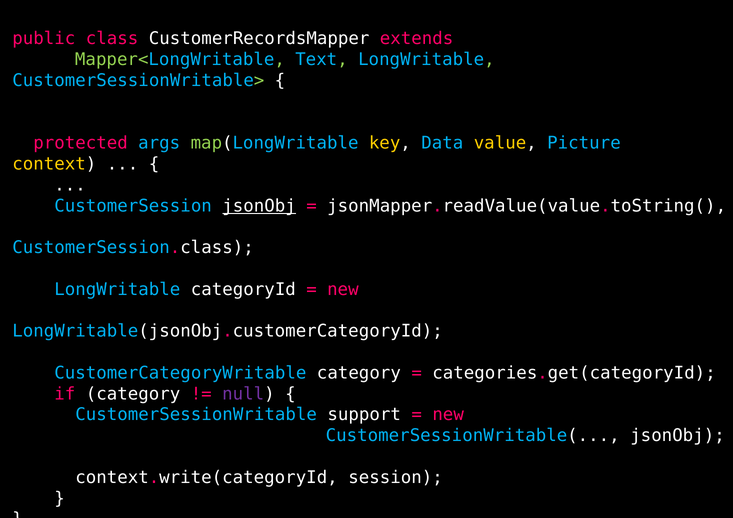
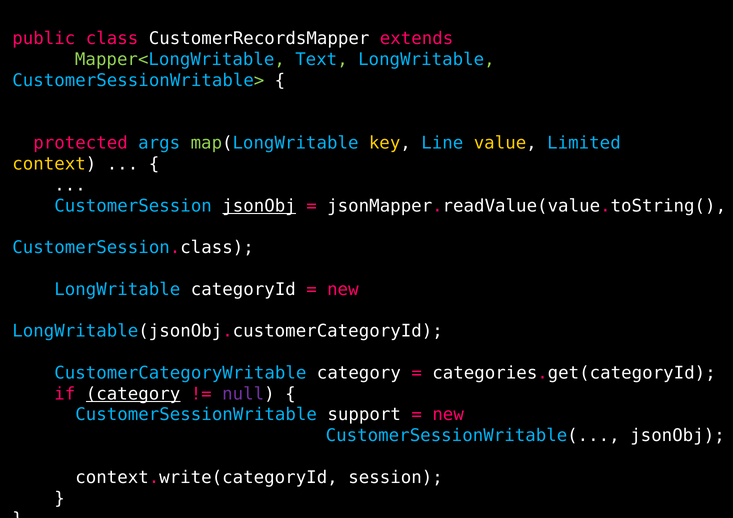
Data: Data -> Line
Picture: Picture -> Limited
category at (133, 394) underline: none -> present
